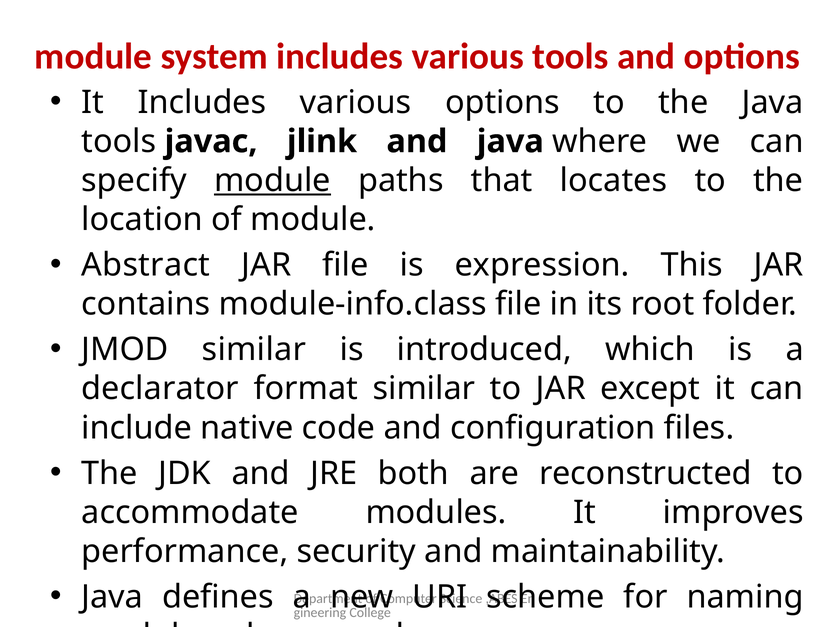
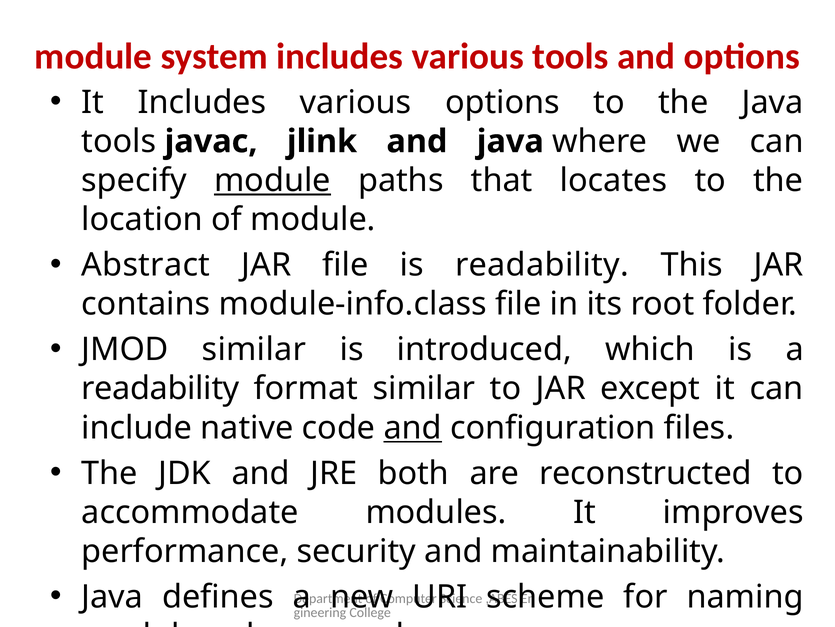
is expression: expression -> readability
declarator at (160, 388): declarator -> readability
and at (413, 427) underline: none -> present
